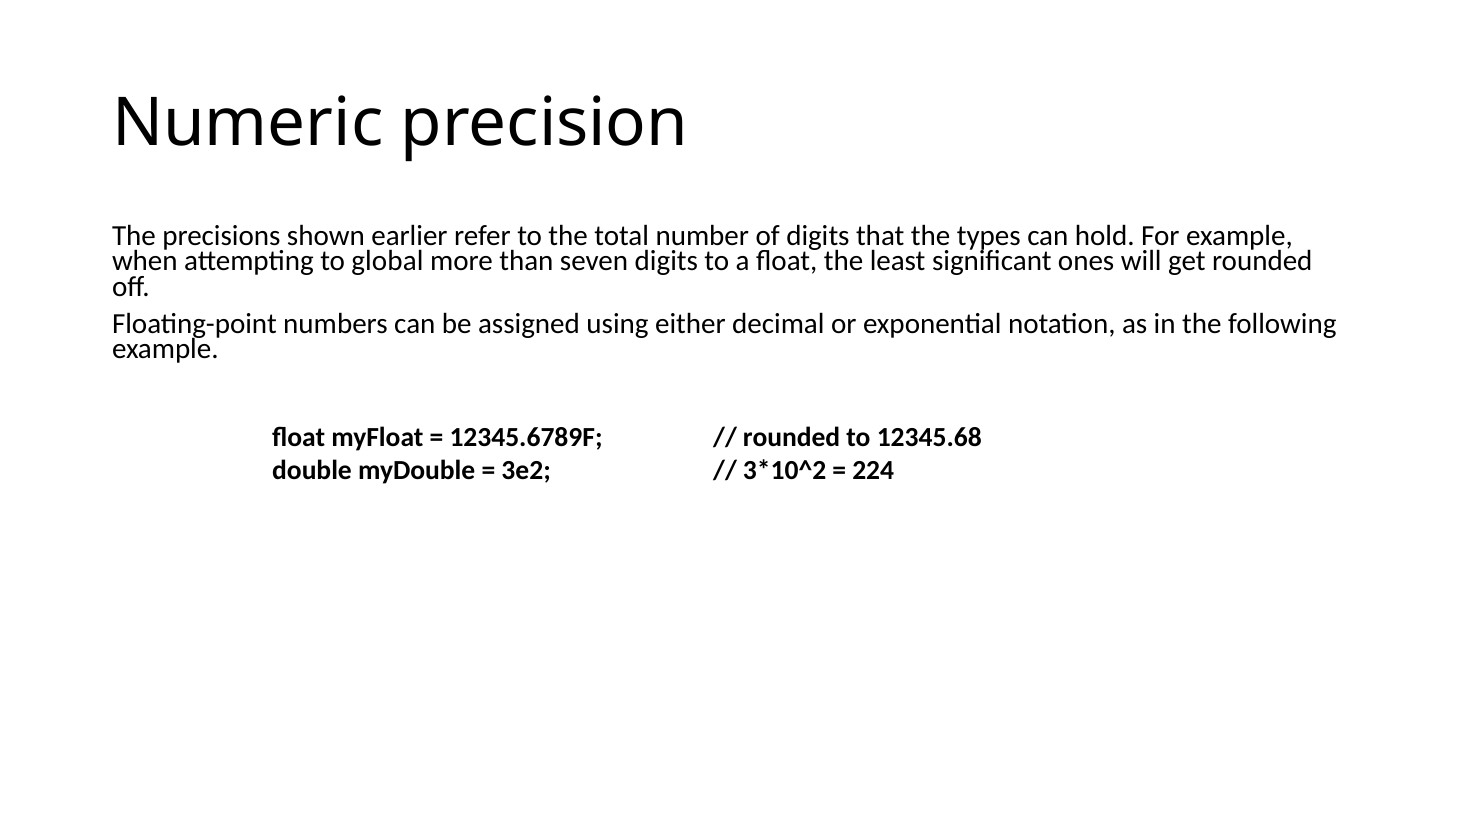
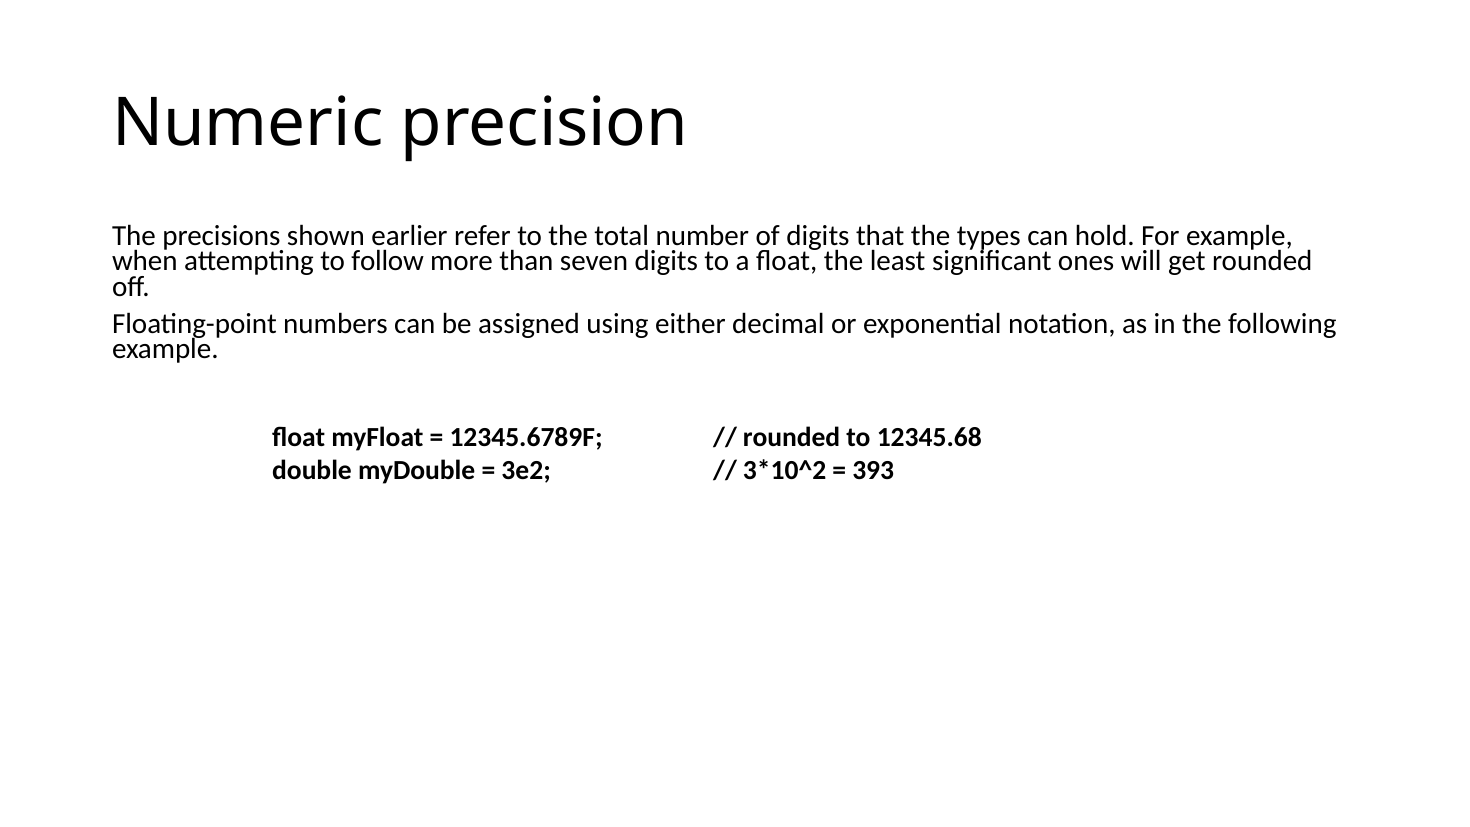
global: global -> follow
224: 224 -> 393
